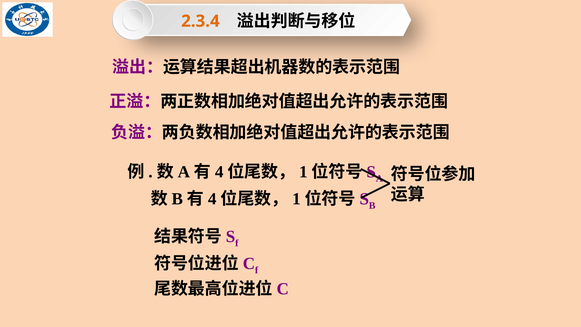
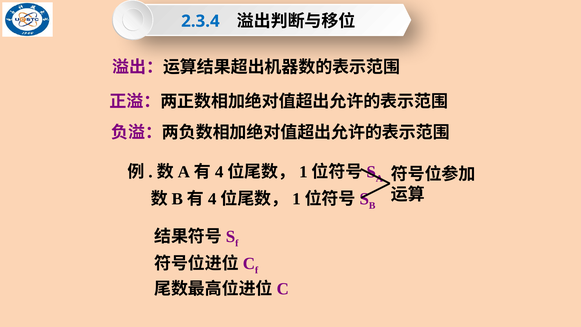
2.3.4 colour: orange -> blue
